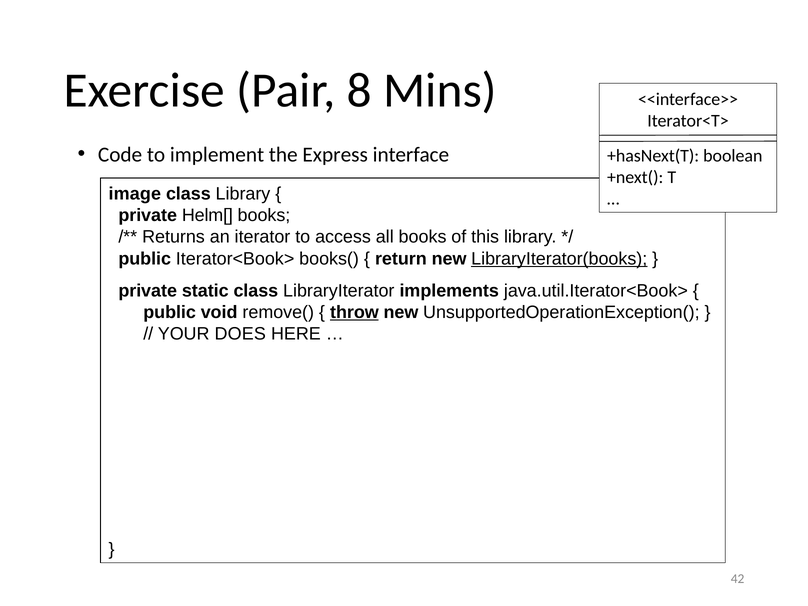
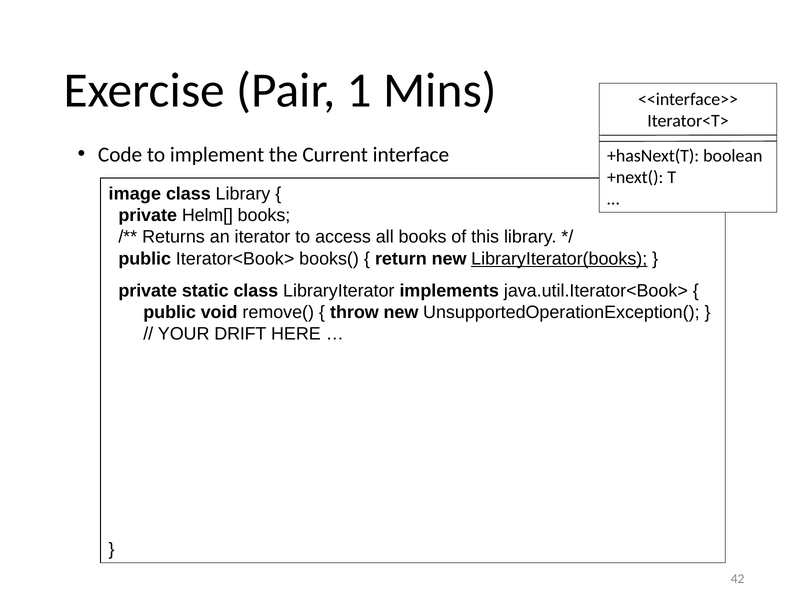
8: 8 -> 1
Express: Express -> Current
throw underline: present -> none
DOES: DOES -> DRIFT
